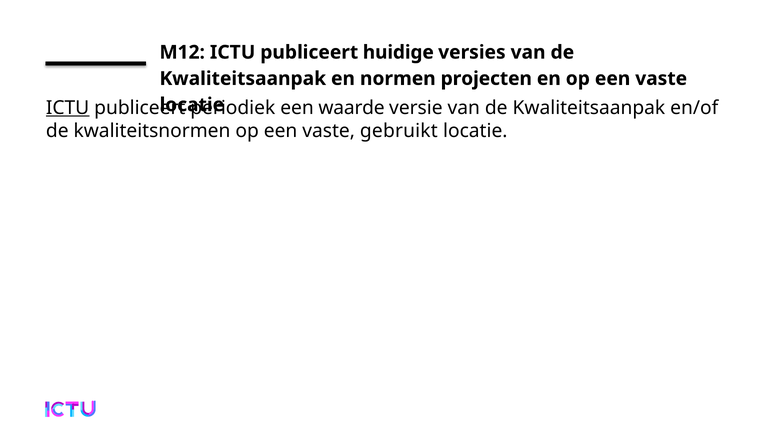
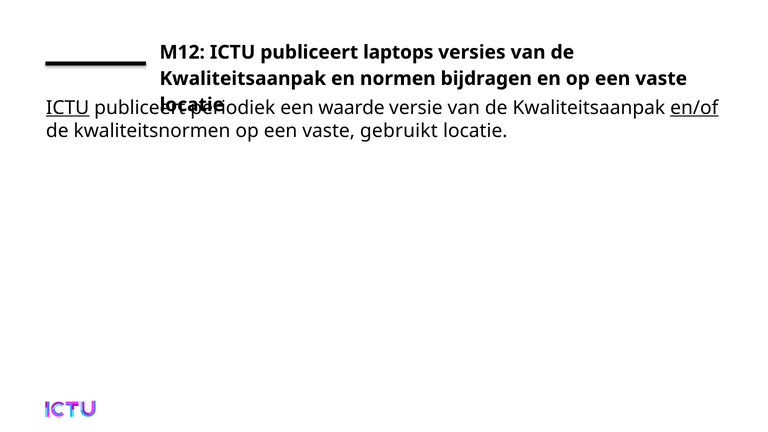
huidige: huidige -> laptops
projecten: projecten -> bijdragen
en/of underline: none -> present
